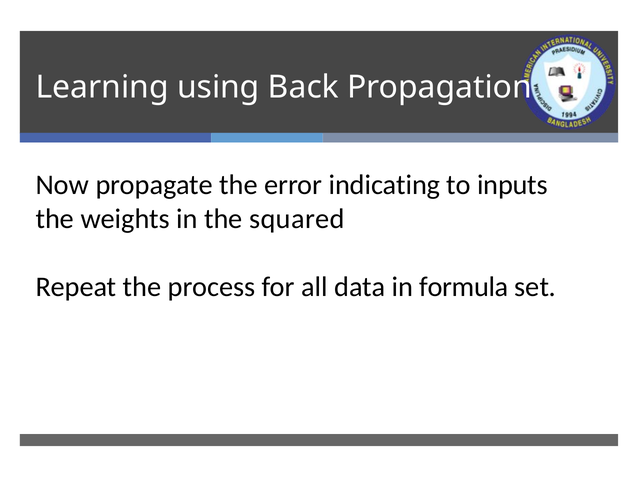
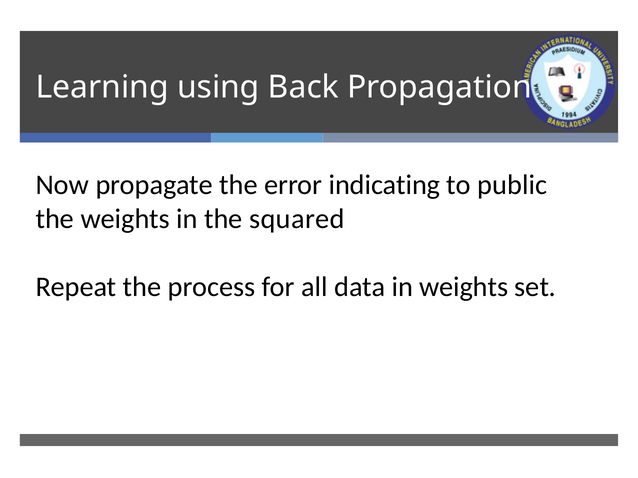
inputs: inputs -> public
in formula: formula -> weights
